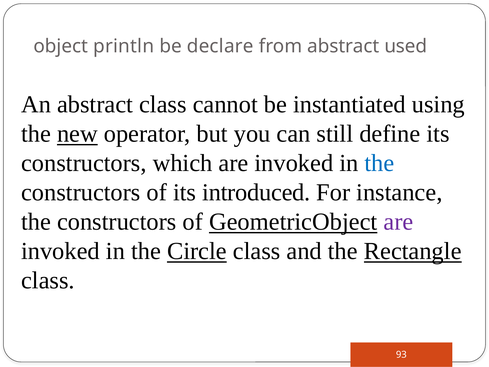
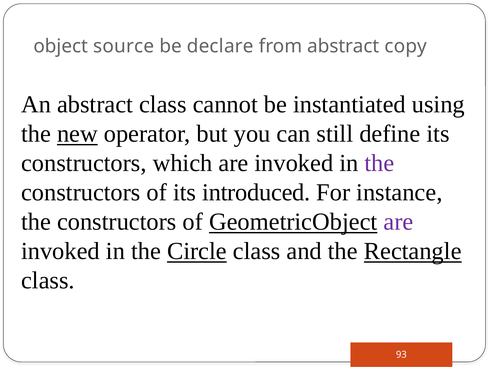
println: println -> source
used: used -> copy
the at (379, 163) colour: blue -> purple
